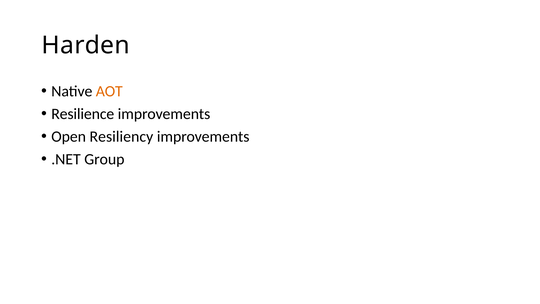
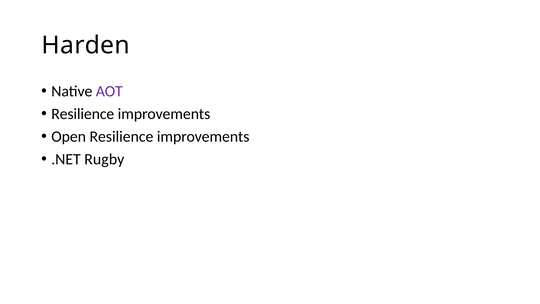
AOT colour: orange -> purple
Open Resiliency: Resiliency -> Resilience
Group: Group -> Rugby
